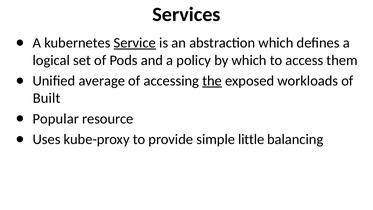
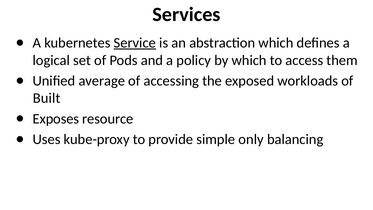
the underline: present -> none
Popular: Popular -> Exposes
little: little -> only
